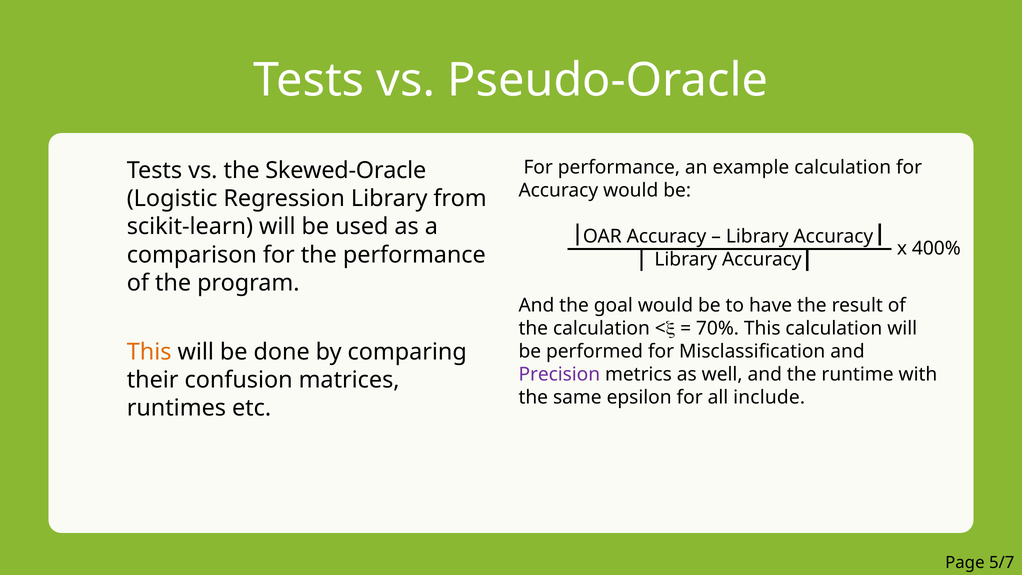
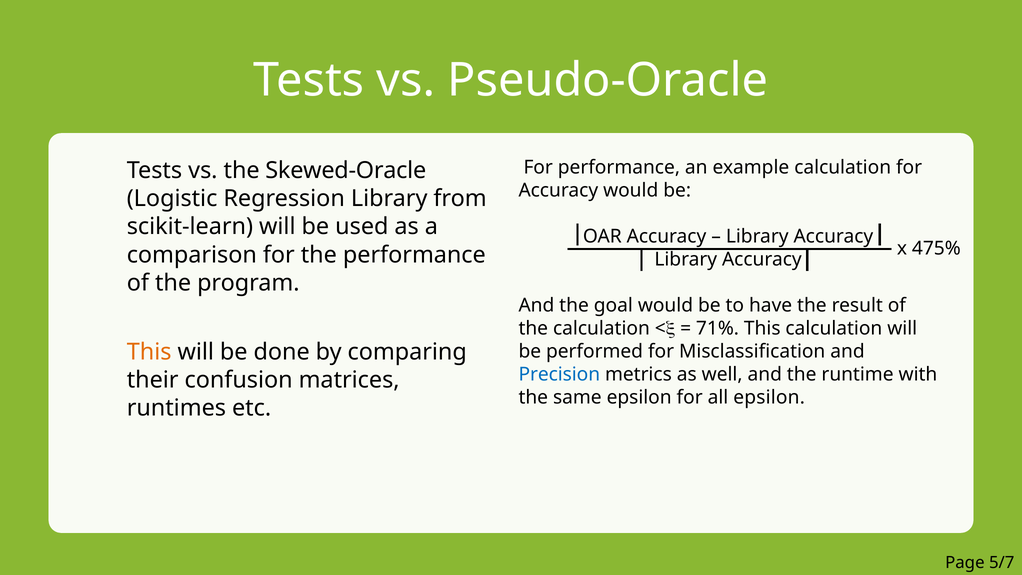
400%: 400% -> 475%
70%: 70% -> 71%
Precision colour: purple -> blue
all include: include -> epsilon
